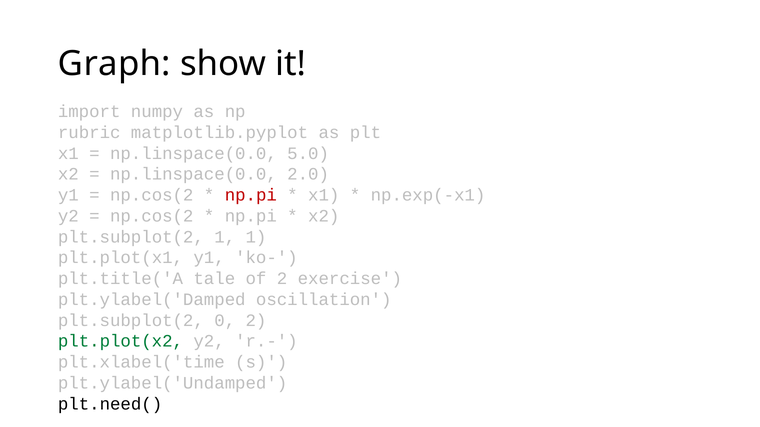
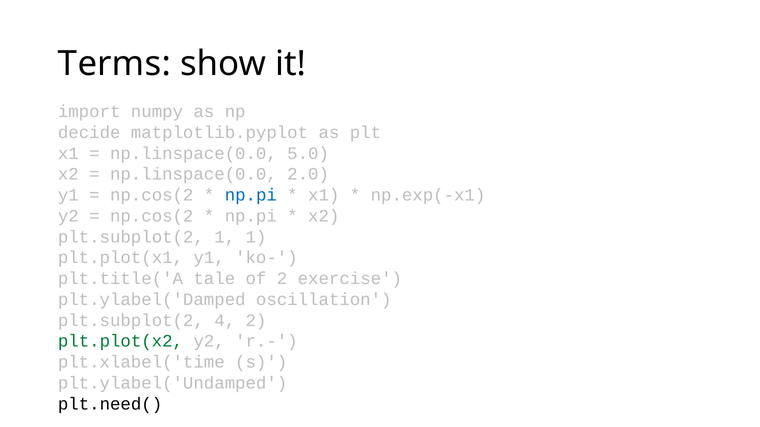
Graph: Graph -> Terms
rubric: rubric -> decide
np.pi at (251, 195) colour: red -> blue
0: 0 -> 4
